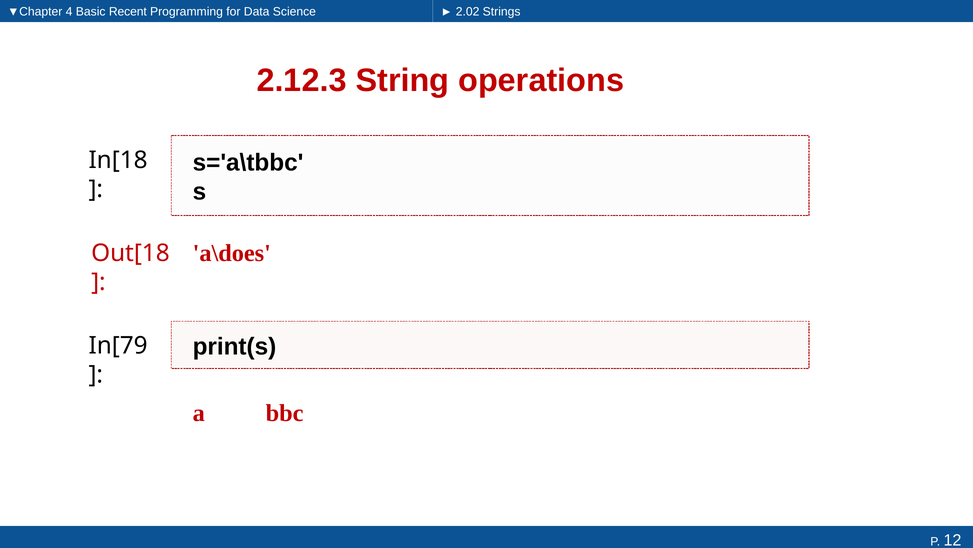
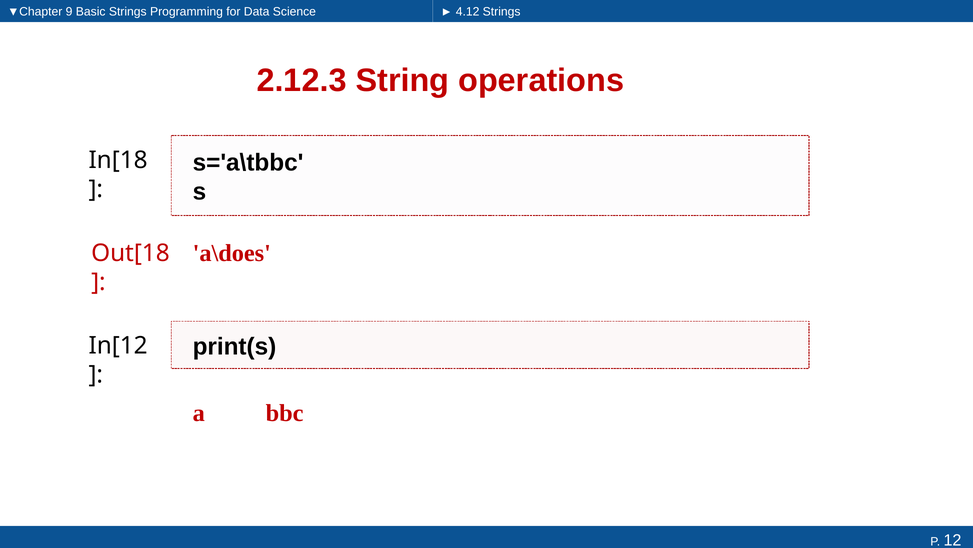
4: 4 -> 9
Basic Recent: Recent -> Strings
2.02: 2.02 -> 4.12
In[79: In[79 -> In[12
